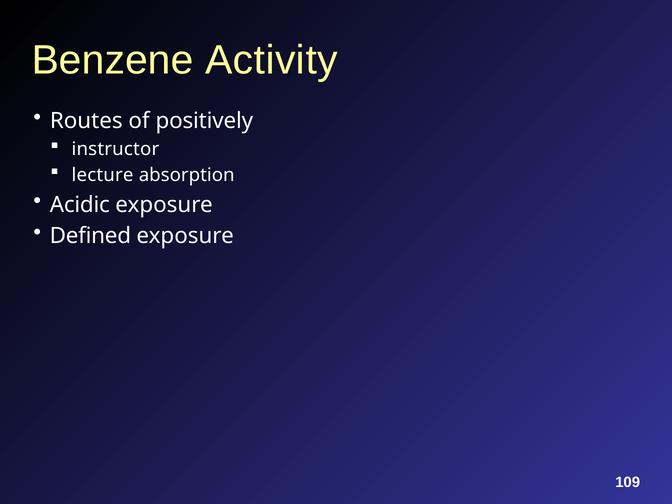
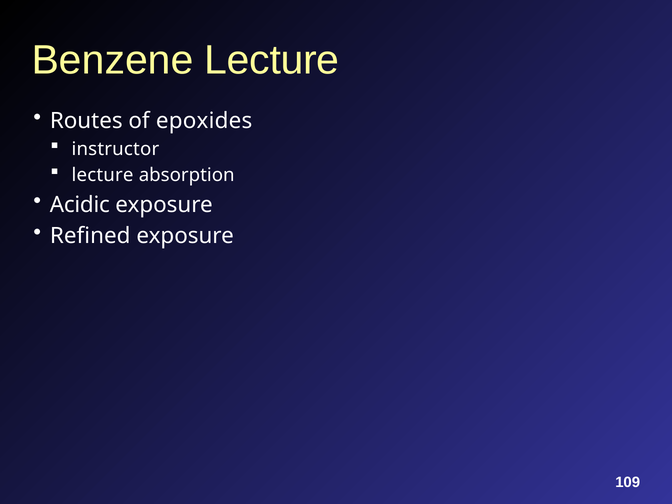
Benzene Activity: Activity -> Lecture
positively: positively -> epoxides
Defined: Defined -> Refined
